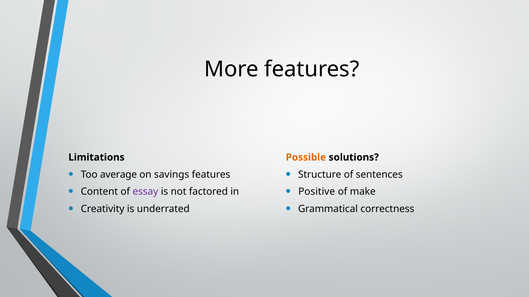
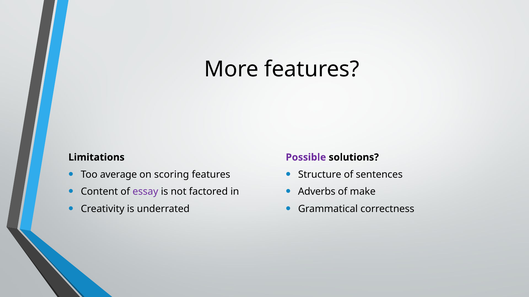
Possible colour: orange -> purple
savings: savings -> scoring
Positive: Positive -> Adverbs
